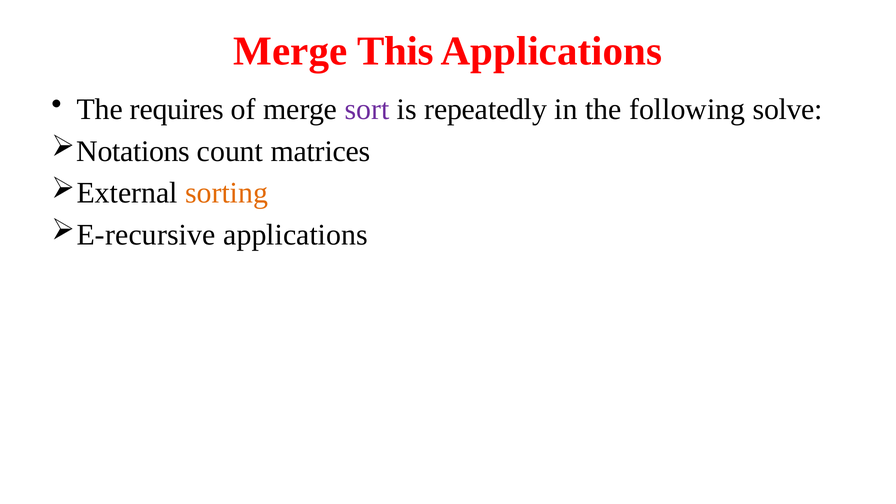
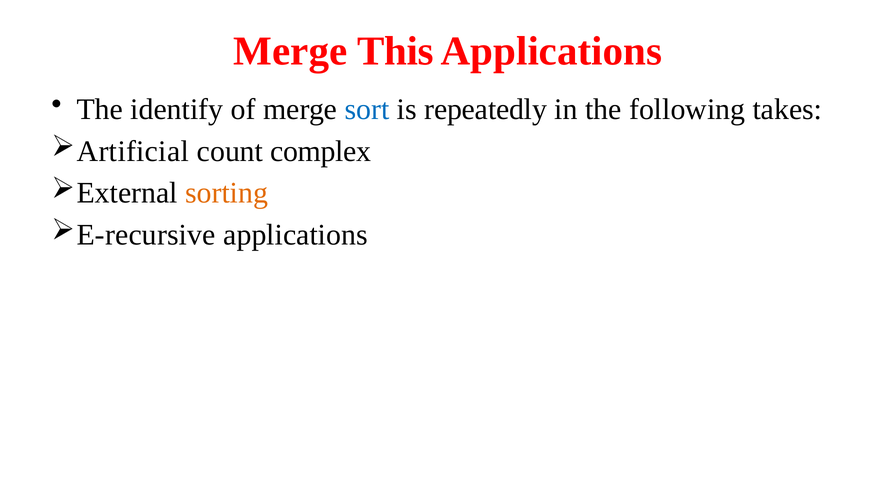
requires: requires -> identify
sort colour: purple -> blue
solve: solve -> takes
Notations: Notations -> Artificial
matrices: matrices -> complex
